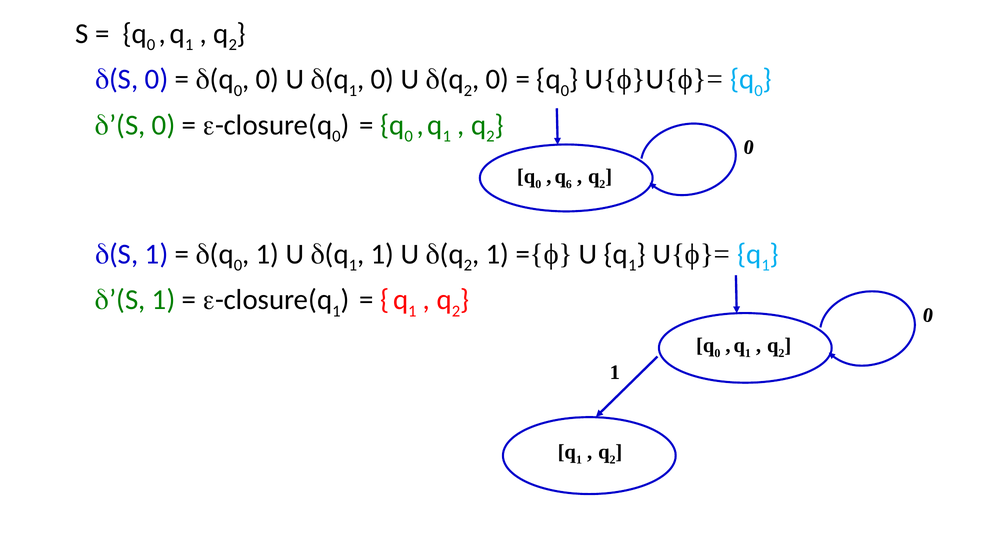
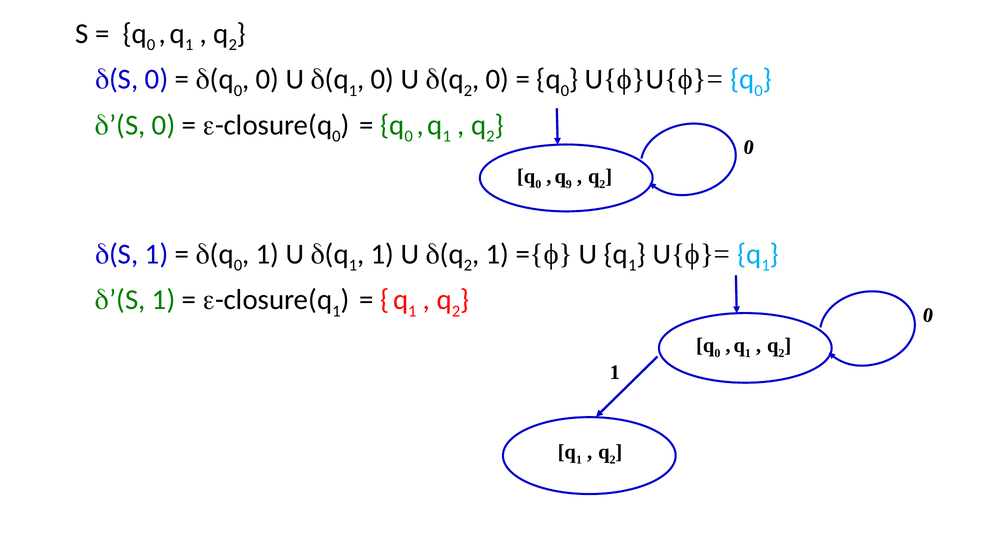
6: 6 -> 9
